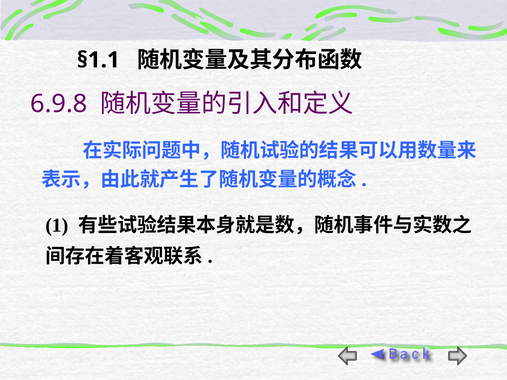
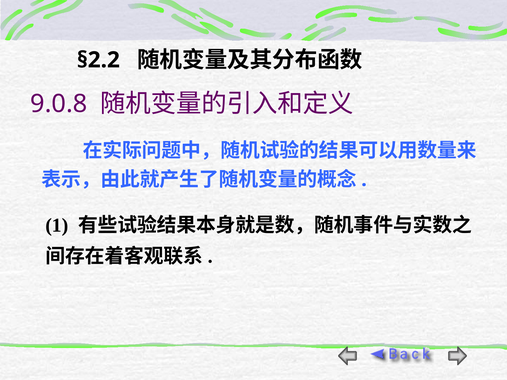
§1.1: §1.1 -> §2.2
6.9.8: 6.9.8 -> 9.0.8
